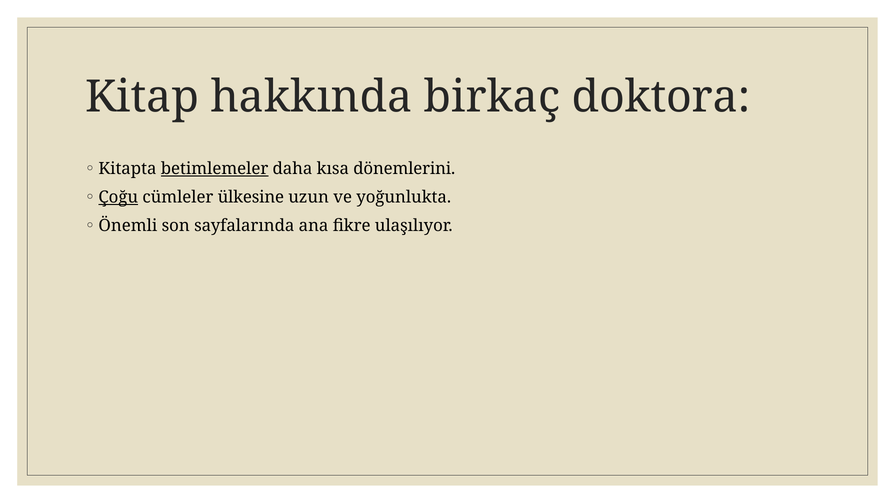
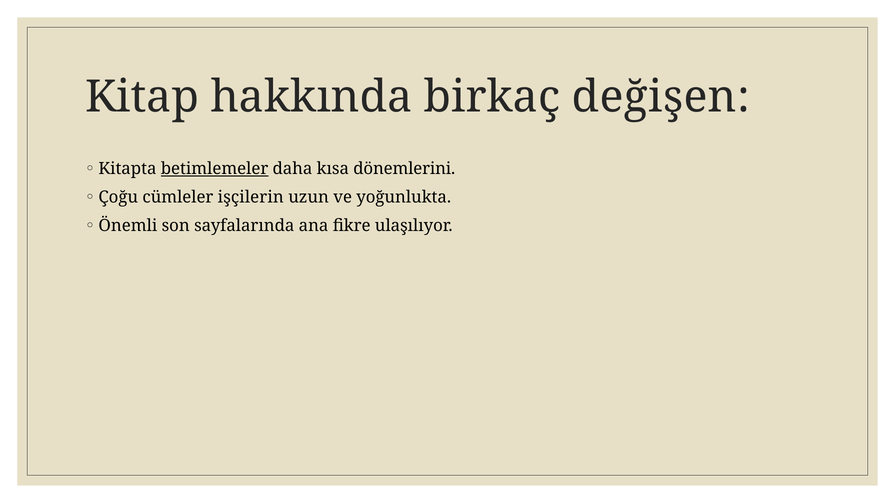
doktora: doktora -> değişen
Çoğu underline: present -> none
ülkesine: ülkesine -> işçilerin
